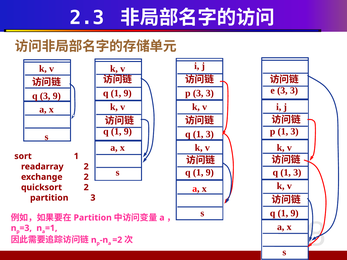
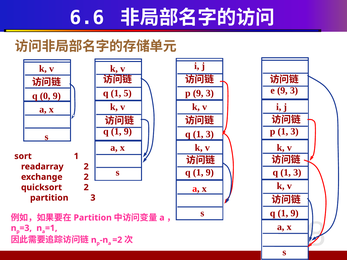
2.3: 2.3 -> 6.6
e 3: 3 -> 9
9 at (128, 93): 9 -> 5
p 3: 3 -> 9
q 3: 3 -> 0
